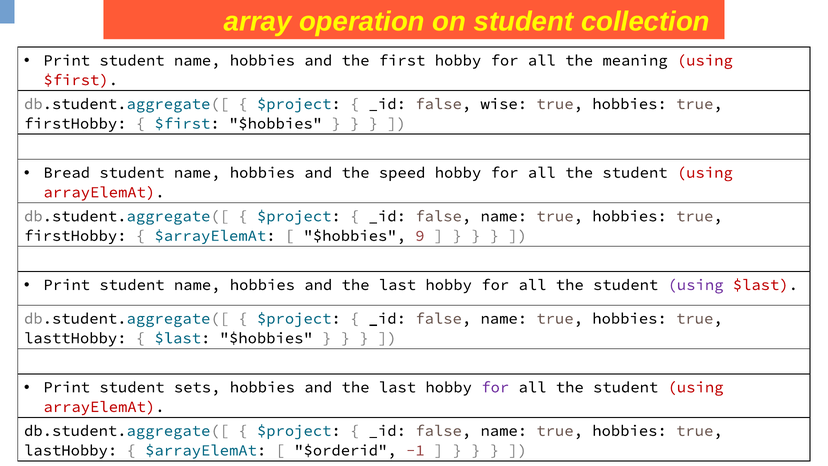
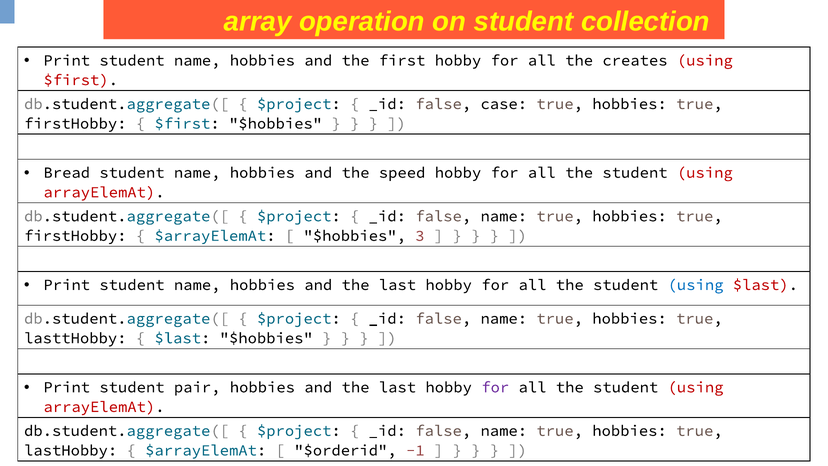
meaning: meaning -> creates
wise: wise -> case
9: 9 -> 3
using at (696, 285) colour: purple -> blue
sets: sets -> pair
